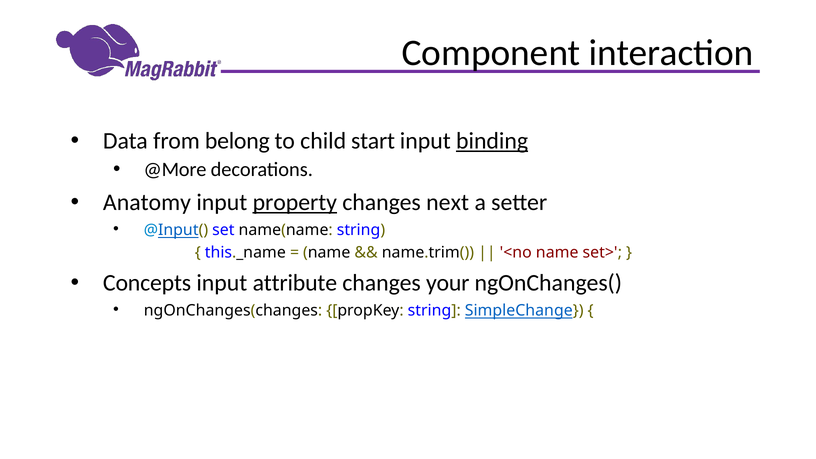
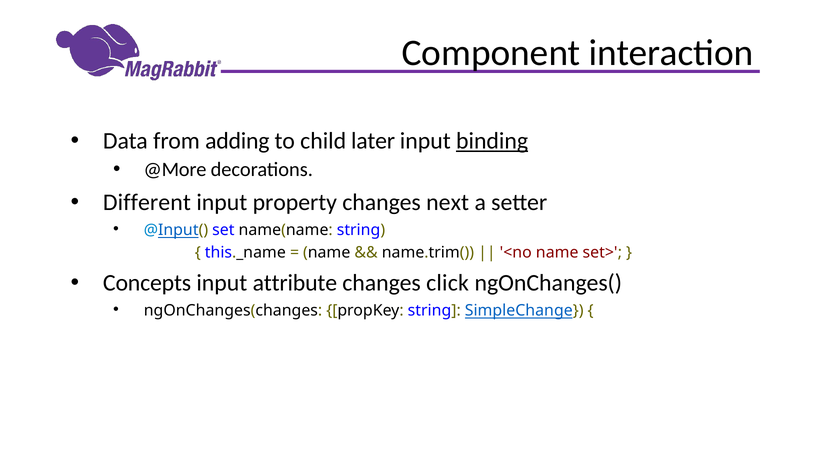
belong: belong -> adding
start: start -> later
Anatomy: Anatomy -> Different
property underline: present -> none
your: your -> click
